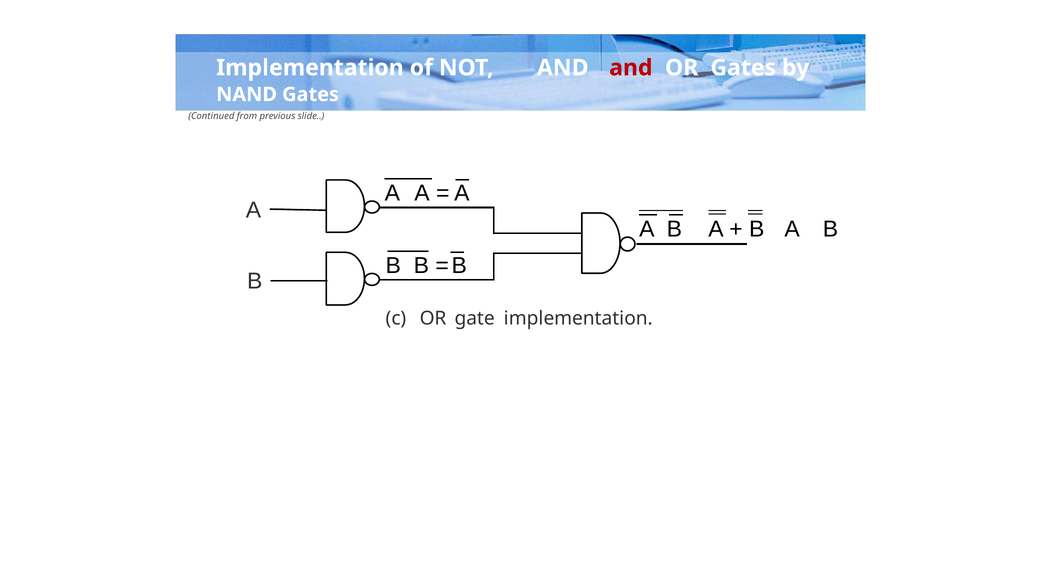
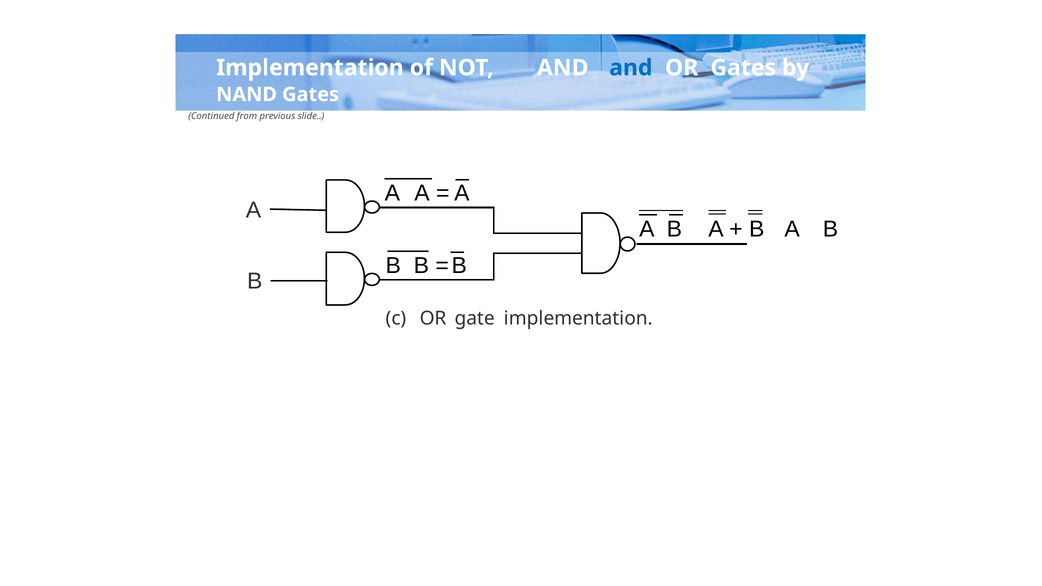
and at (631, 68) colour: red -> blue
